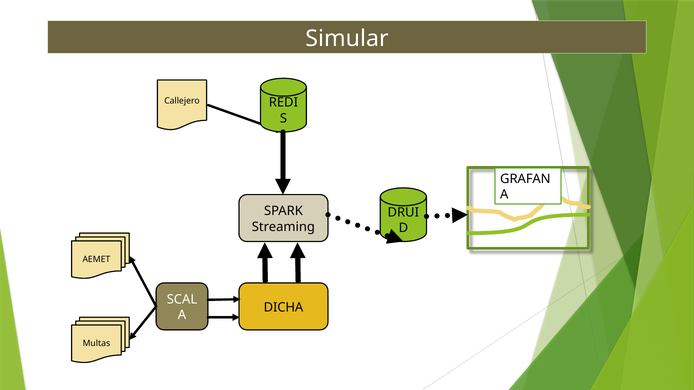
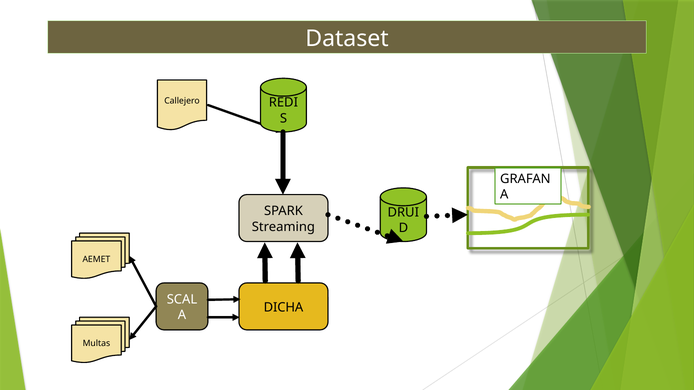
Simular: Simular -> Dataset
